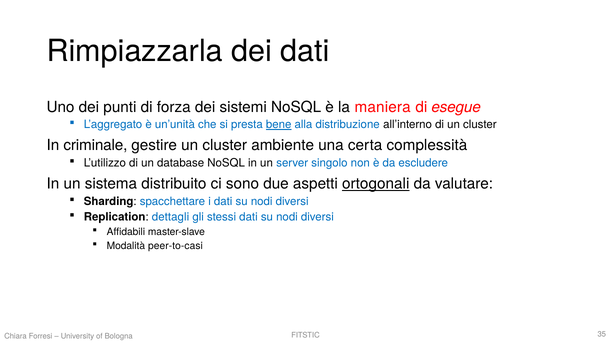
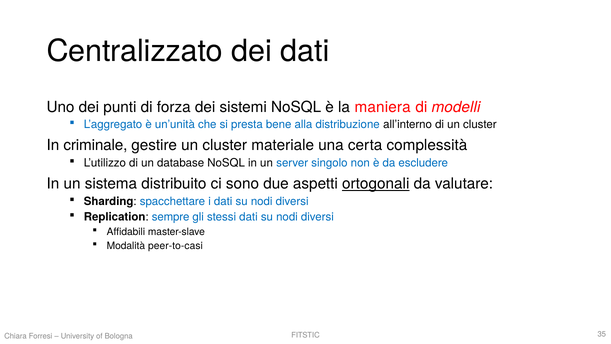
Rimpiazzarla: Rimpiazzarla -> Centralizzato
esegue: esegue -> modelli
bene underline: present -> none
ambiente: ambiente -> materiale
dettagli: dettagli -> sempre
